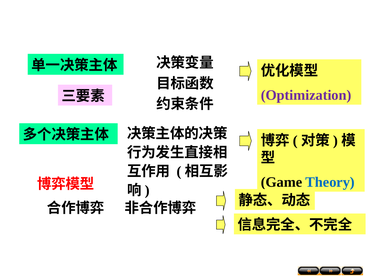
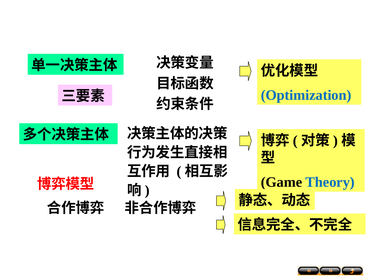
Optimization colour: purple -> blue
